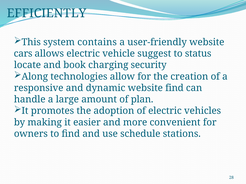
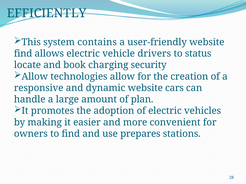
cars at (23, 54): cars -> find
suggest: suggest -> drivers
Along at (35, 77): Along -> Allow
website find: find -> cars
schedule: schedule -> prepares
